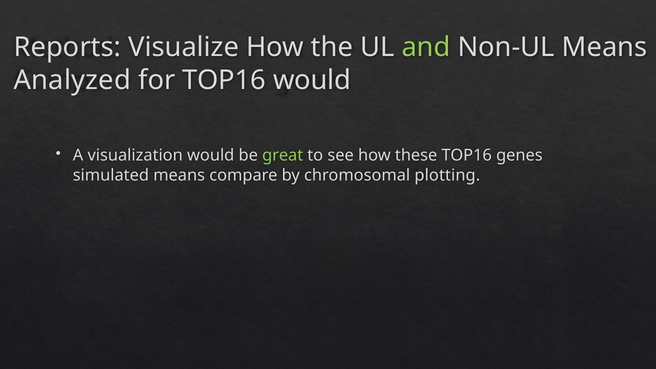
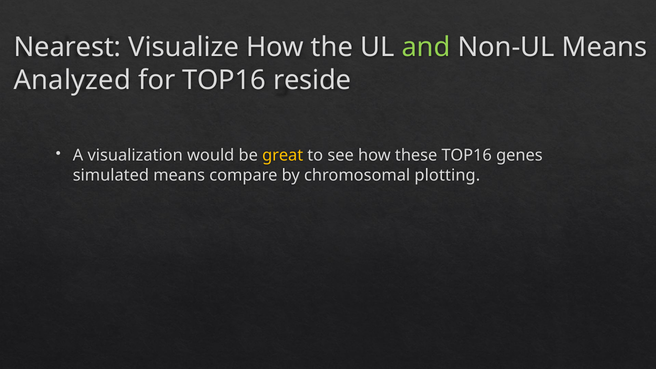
Reports: Reports -> Nearest
TOP16 would: would -> reside
great colour: light green -> yellow
